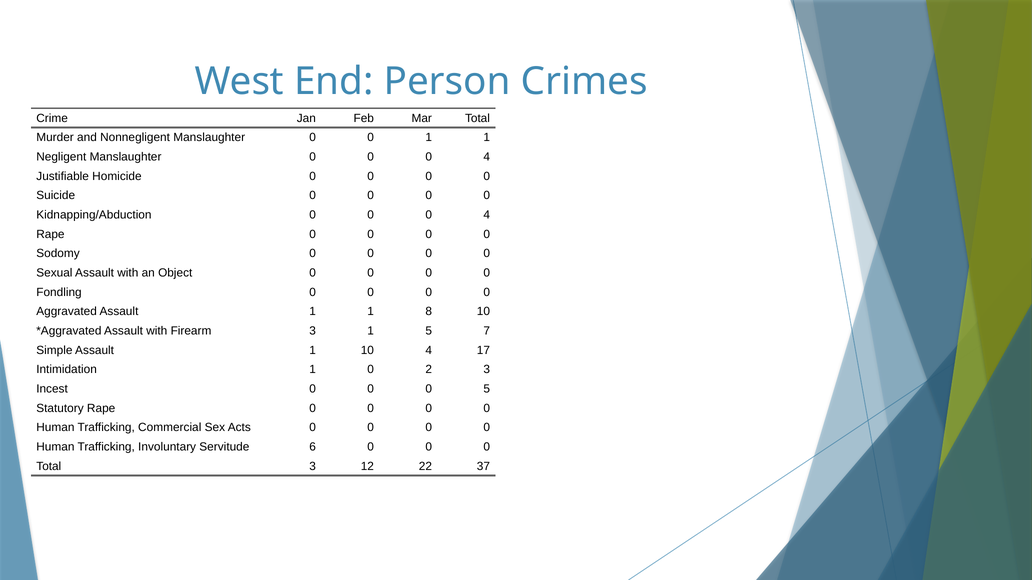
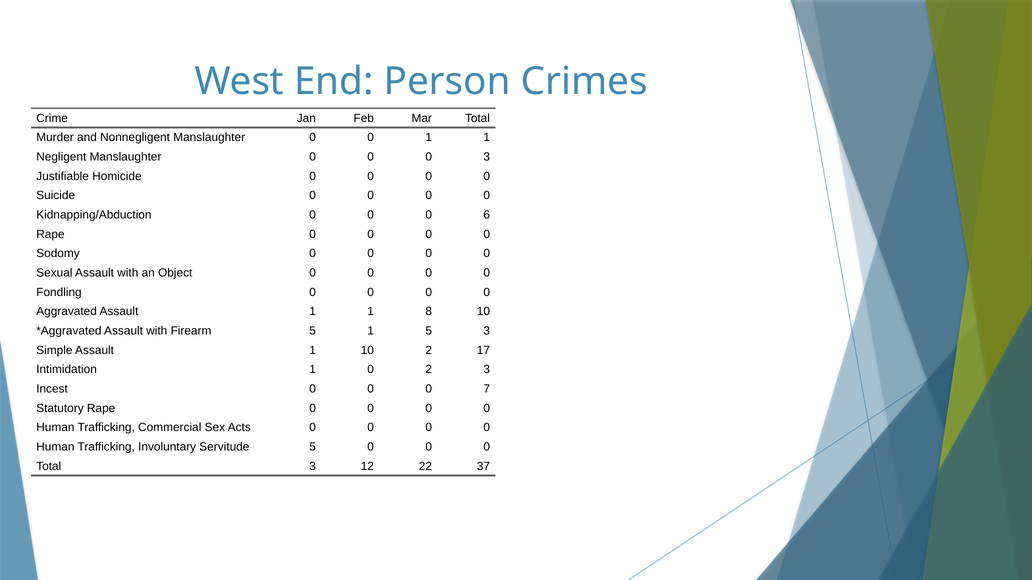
4 at (487, 157): 4 -> 3
4 at (487, 215): 4 -> 6
Firearm 3: 3 -> 5
5 7: 7 -> 3
10 4: 4 -> 2
0 5: 5 -> 7
Servitude 6: 6 -> 5
